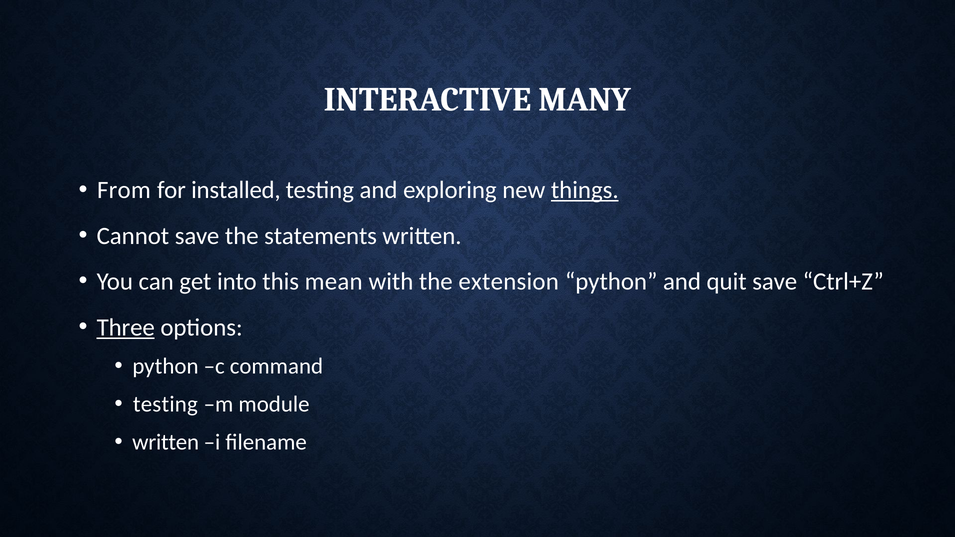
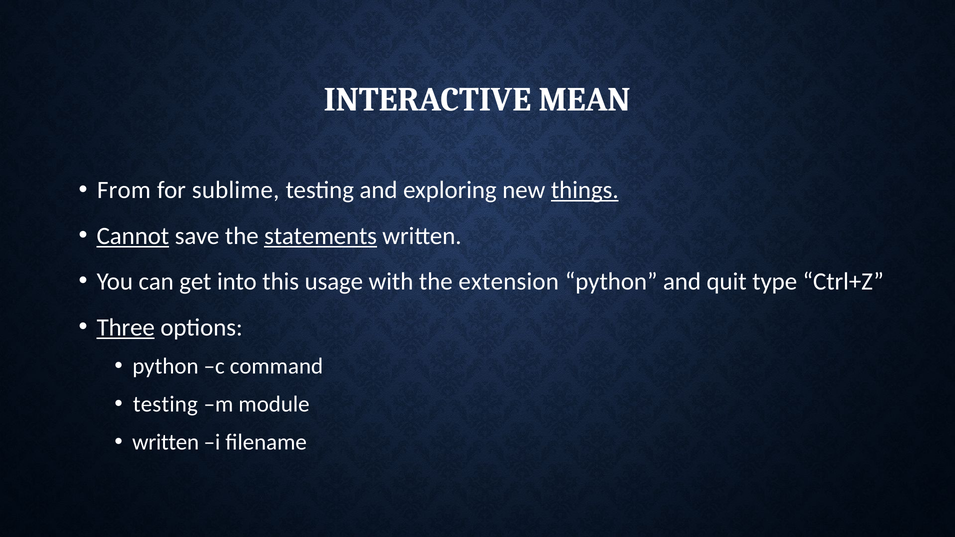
MANY: MANY -> MEAN
installed: installed -> sublime
Cannot underline: none -> present
statements underline: none -> present
mean: mean -> usage
quit save: save -> type
